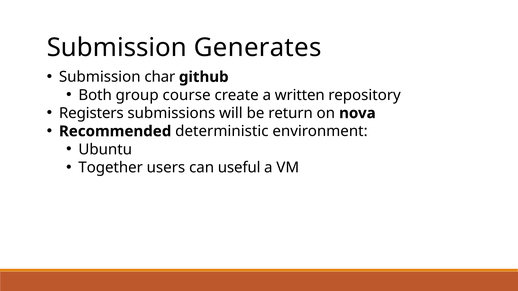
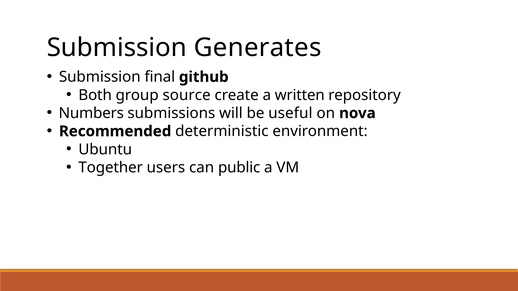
char: char -> final
course: course -> source
Registers: Registers -> Numbers
return: return -> useful
useful: useful -> public
